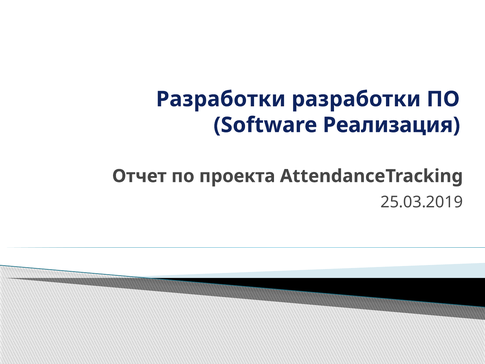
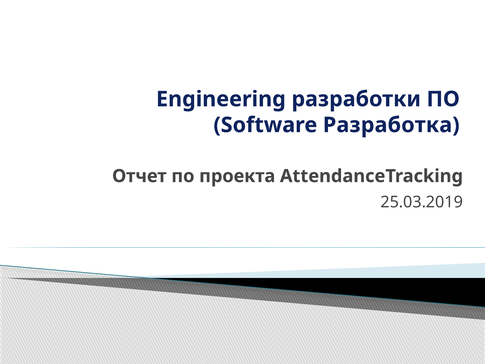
Разработки at (221, 99): Разработки -> Engineering
Реализация: Реализация -> Разработка
